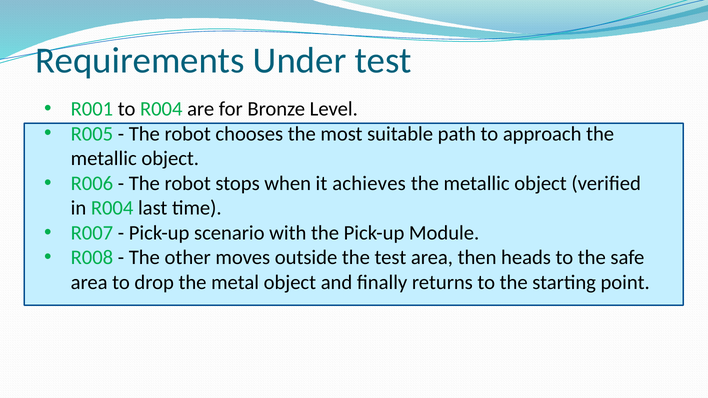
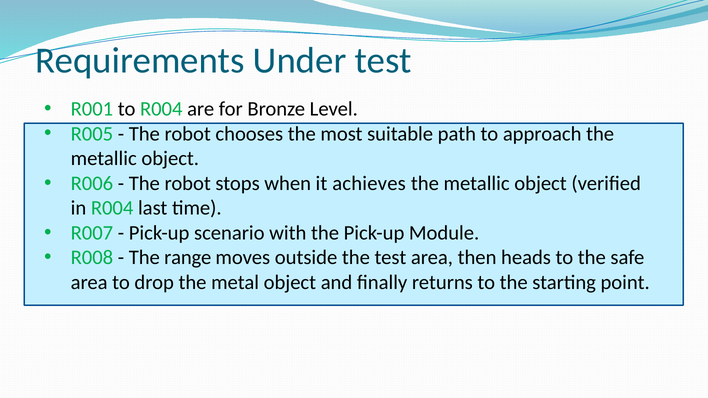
other: other -> range
